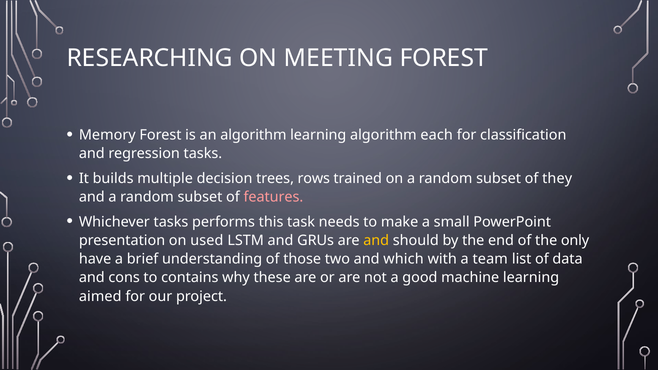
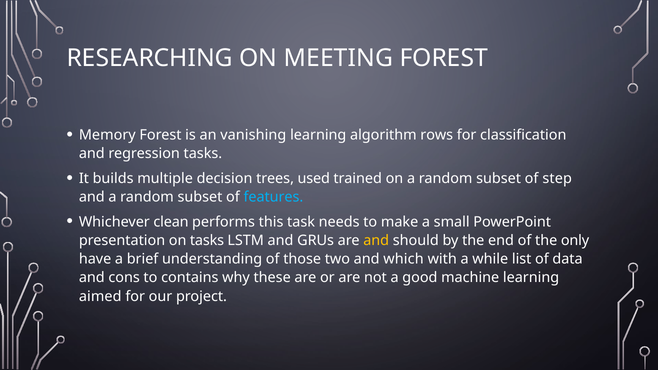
an algorithm: algorithm -> vanishing
each: each -> rows
rows: rows -> used
they: they -> step
features colour: pink -> light blue
Whichever tasks: tasks -> clean
on used: used -> tasks
team: team -> while
